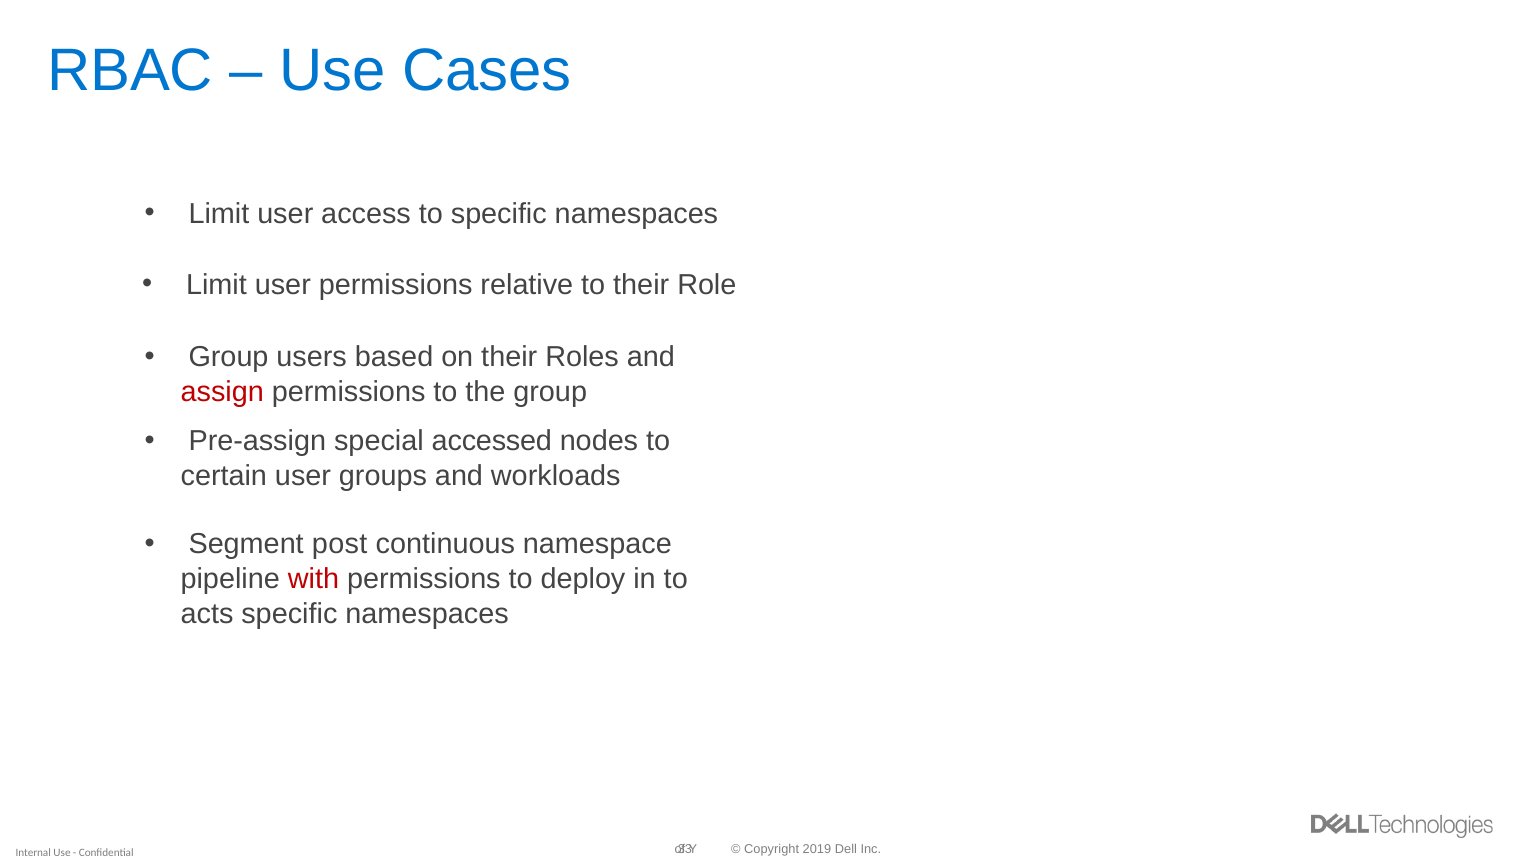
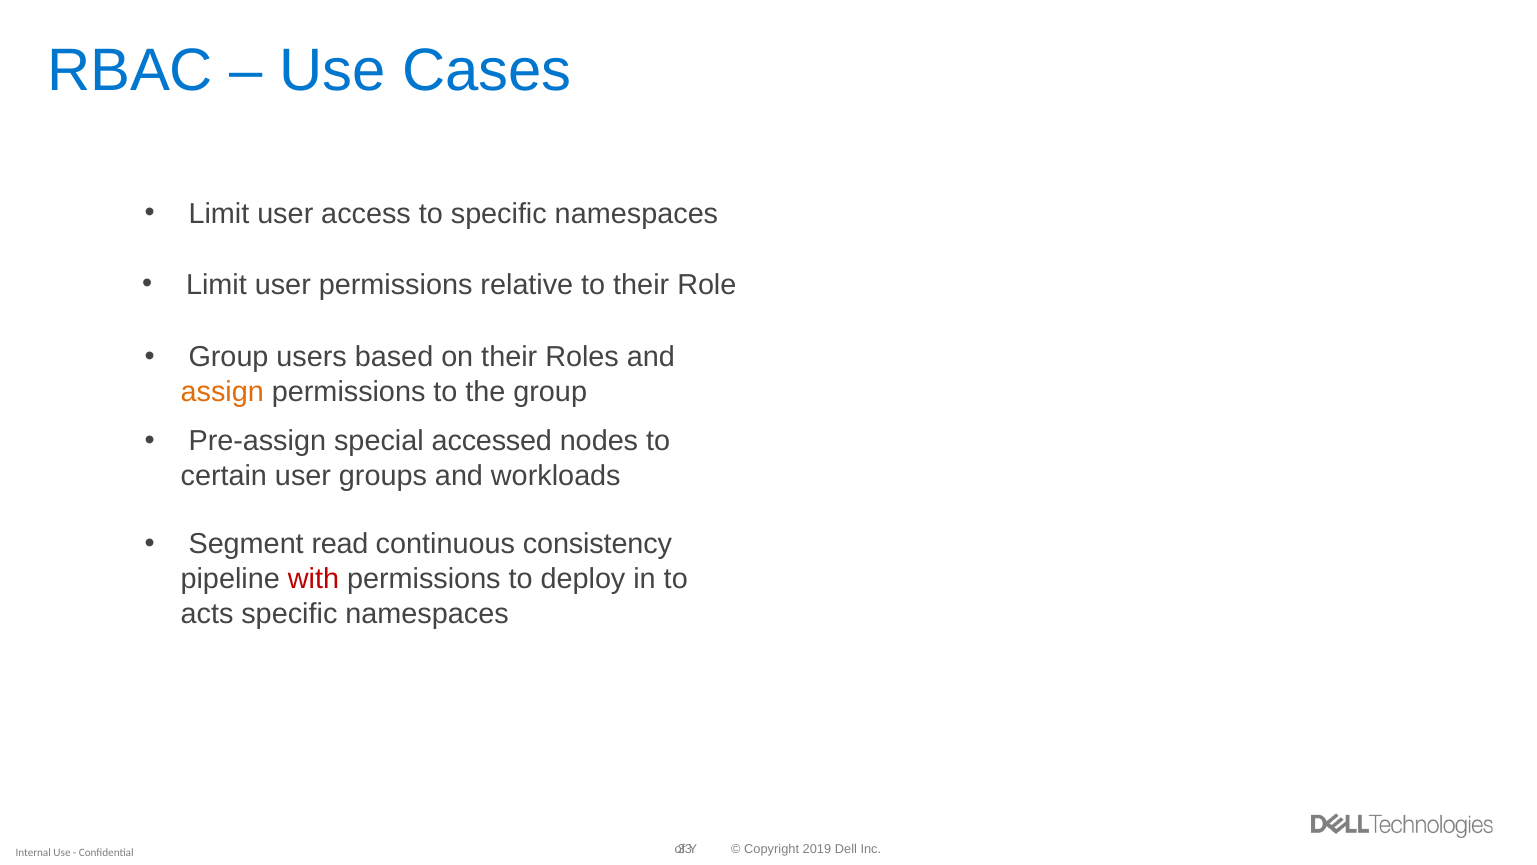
assign colour: red -> orange
post: post -> read
namespace: namespace -> consistency
